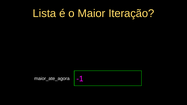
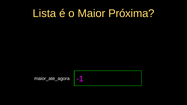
Iteração: Iteração -> Próxima
